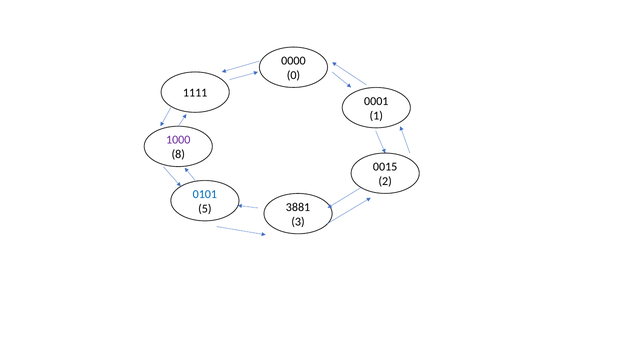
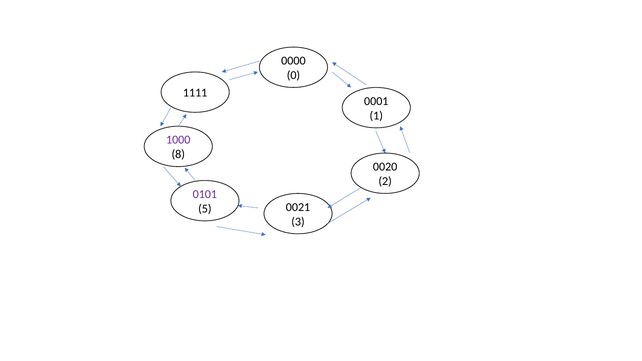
0015: 0015 -> 0020
0101 colour: blue -> purple
3881: 3881 -> 0021
